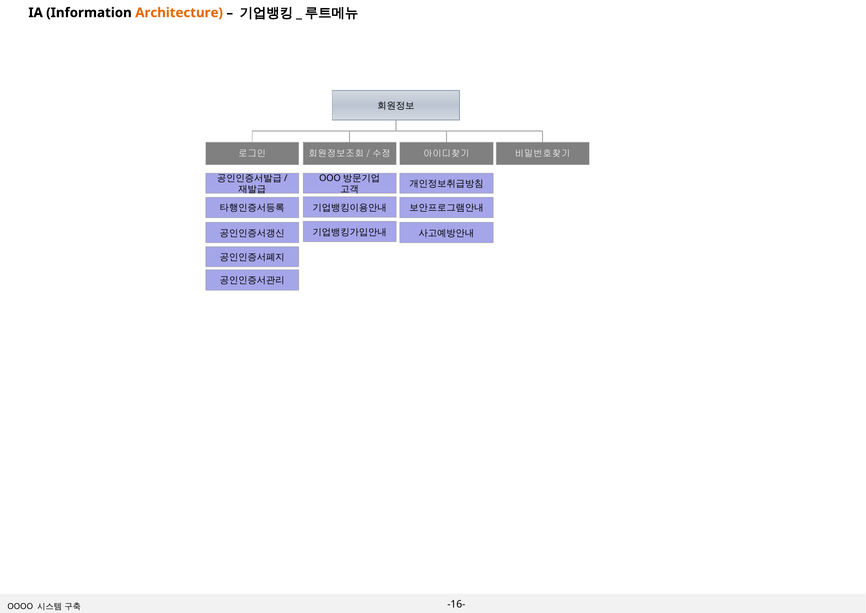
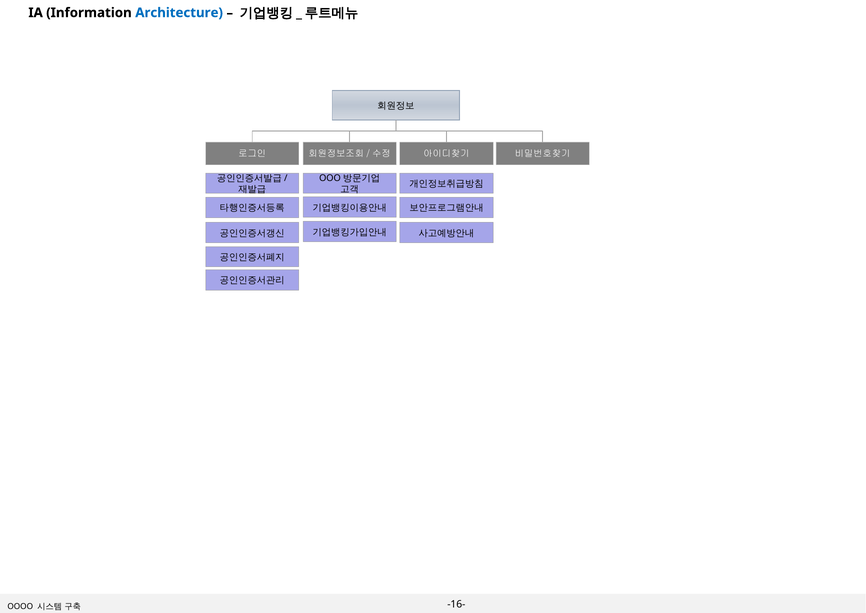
Architecture colour: orange -> blue
